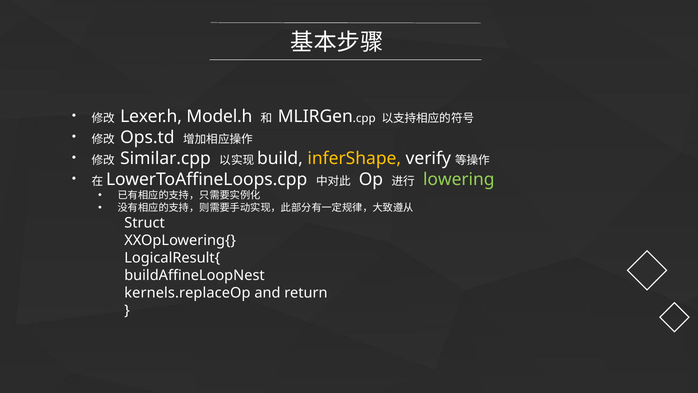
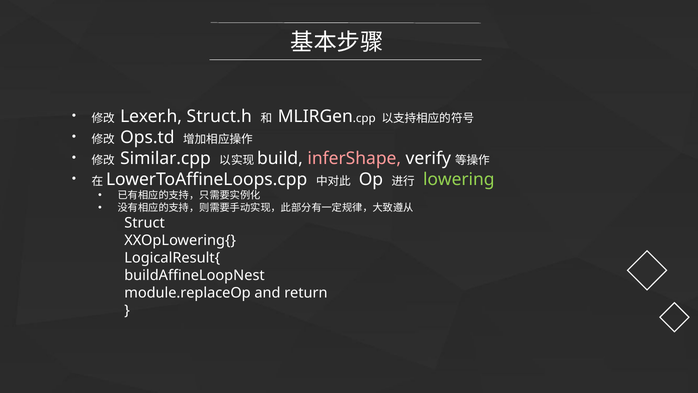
Model.h: Model.h -> Struct.h
inferShape colour: yellow -> pink
kernels.replaceOp: kernels.replaceOp -> module.replaceOp
